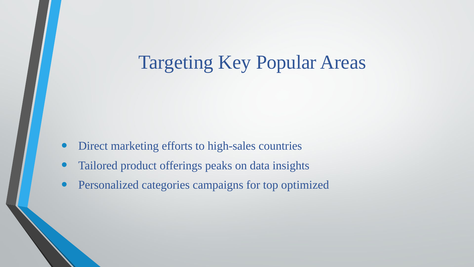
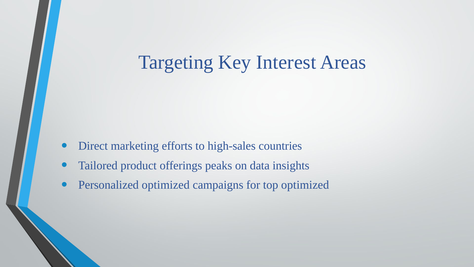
Popular: Popular -> Interest
Personalized categories: categories -> optimized
